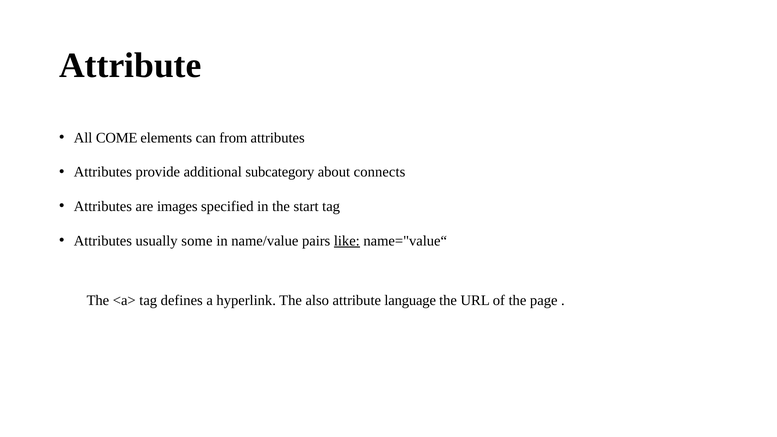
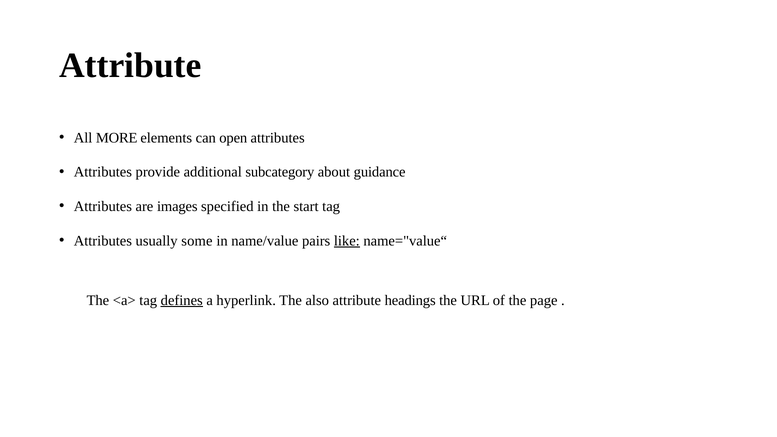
COME: COME -> MORE
from: from -> open
connects: connects -> guidance
defines underline: none -> present
language: language -> headings
